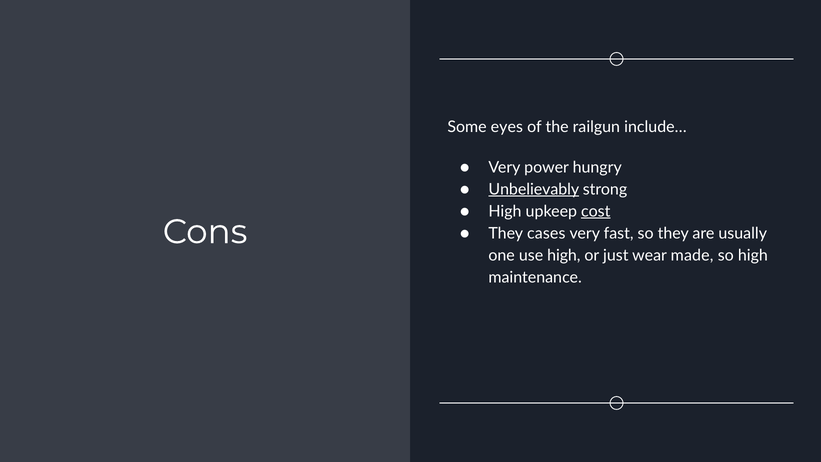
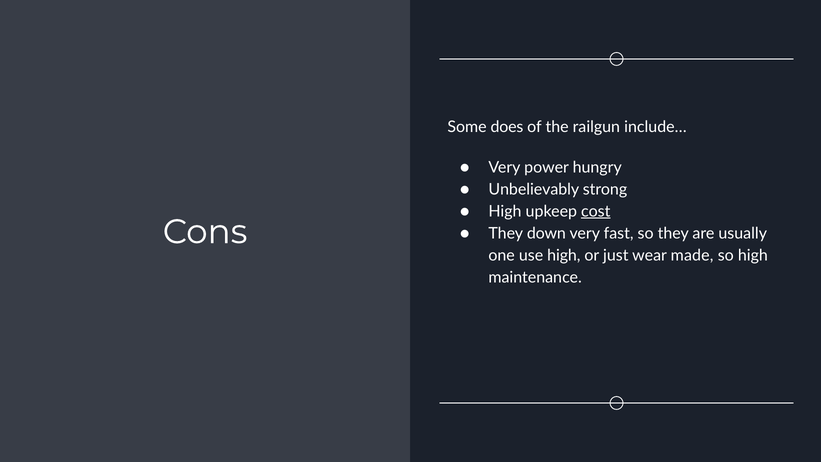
eyes: eyes -> does
Unbelievably underline: present -> none
cases: cases -> down
